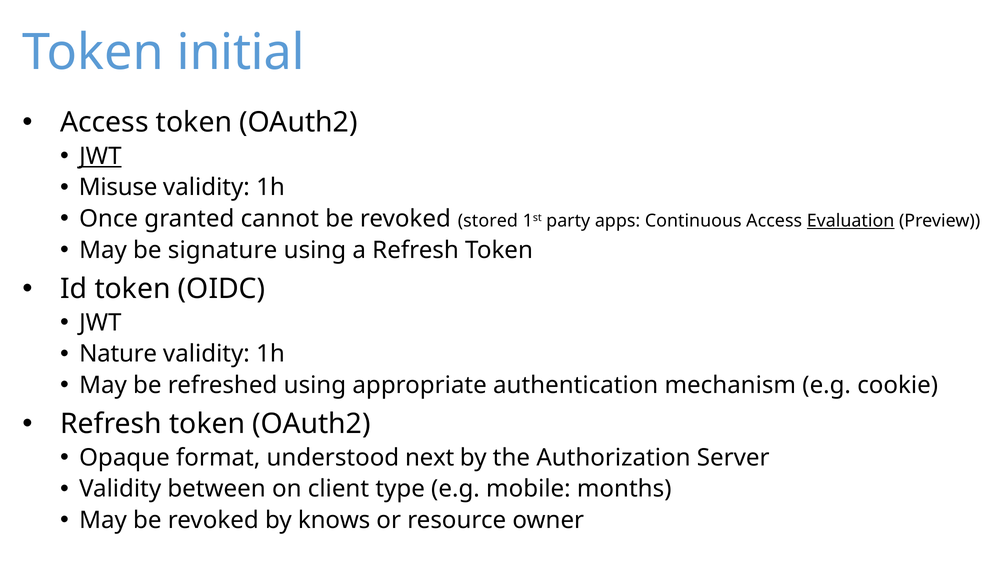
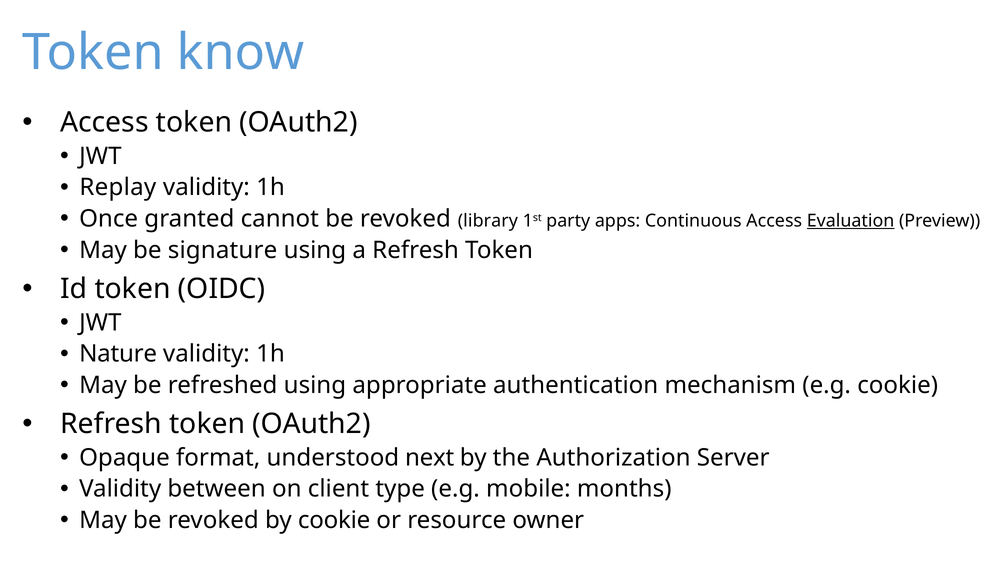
initial: initial -> know
JWT at (100, 156) underline: present -> none
Misuse: Misuse -> Replay
stored: stored -> library
by knows: knows -> cookie
